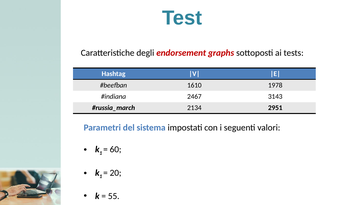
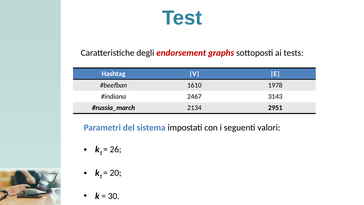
60: 60 -> 26
55: 55 -> 30
